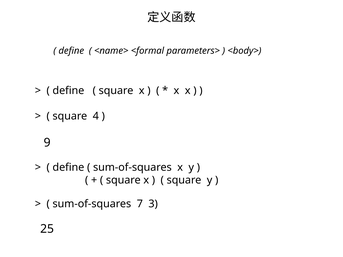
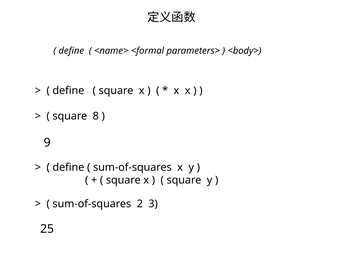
4: 4 -> 8
7: 7 -> 2
